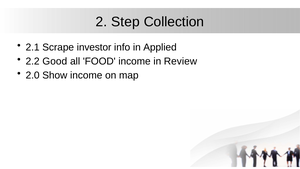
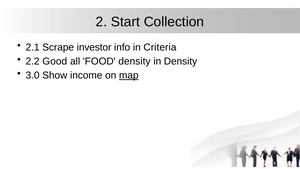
Step: Step -> Start
Applied: Applied -> Criteria
FOOD income: income -> density
in Review: Review -> Density
2.0: 2.0 -> 3.0
map underline: none -> present
